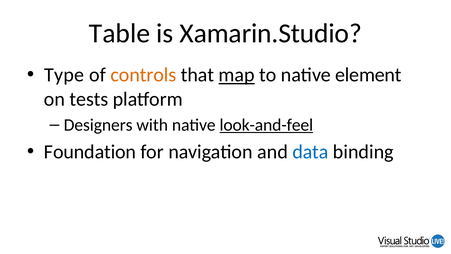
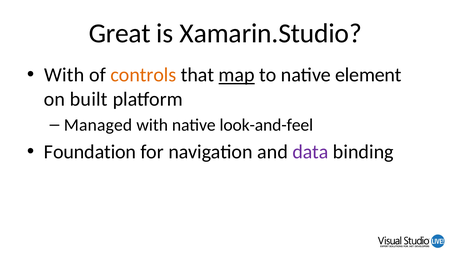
Table: Table -> Great
Type at (64, 75): Type -> With
tests: tests -> built
Designers: Designers -> Managed
look-and-feel underline: present -> none
data colour: blue -> purple
